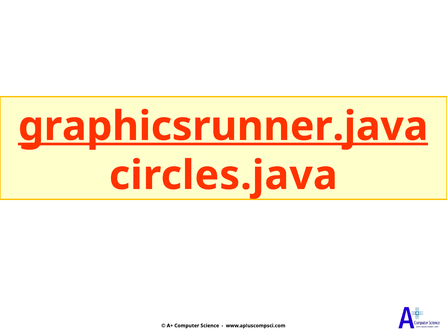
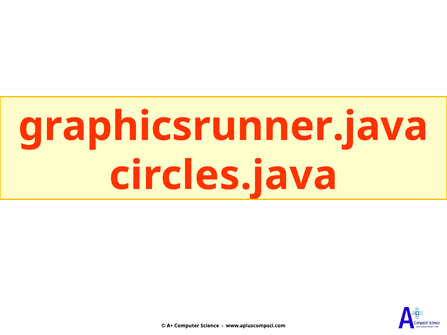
graphicsrunner.java underline: present -> none
